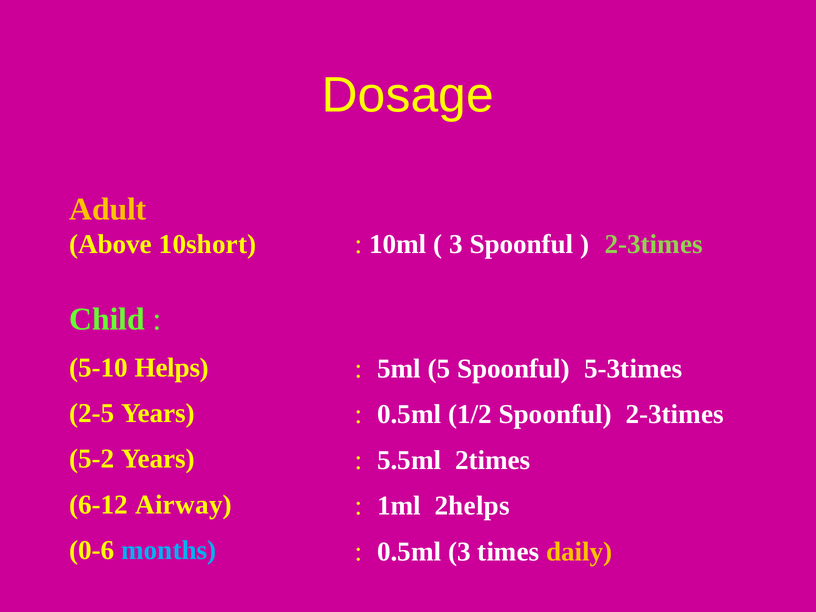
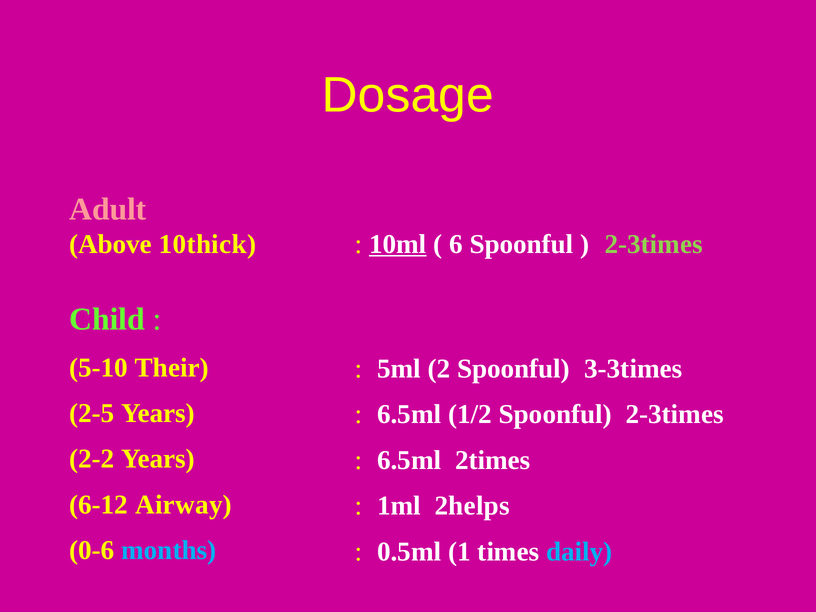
Adult colour: yellow -> pink
10short: 10short -> 10thick
10ml underline: none -> present
3 at (456, 244): 3 -> 6
Helps: Helps -> Their
5: 5 -> 2
5-3times: 5-3times -> 3-3times
0.5ml at (409, 415): 0.5ml -> 6.5ml
5-2: 5-2 -> 2-2
5.5ml at (409, 460): 5.5ml -> 6.5ml
0.5ml 3: 3 -> 1
daily colour: yellow -> light blue
